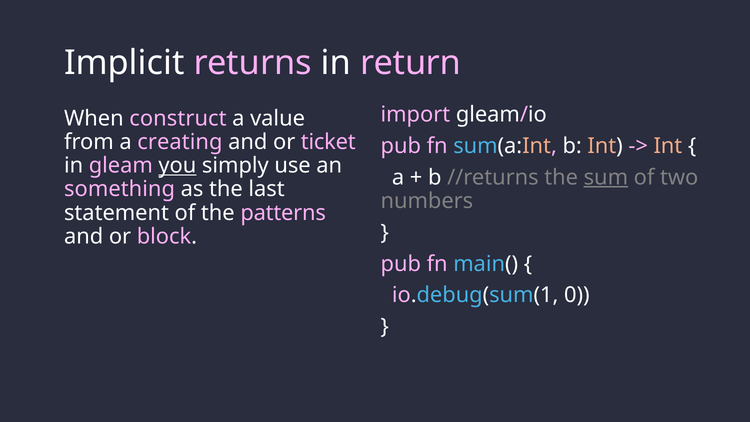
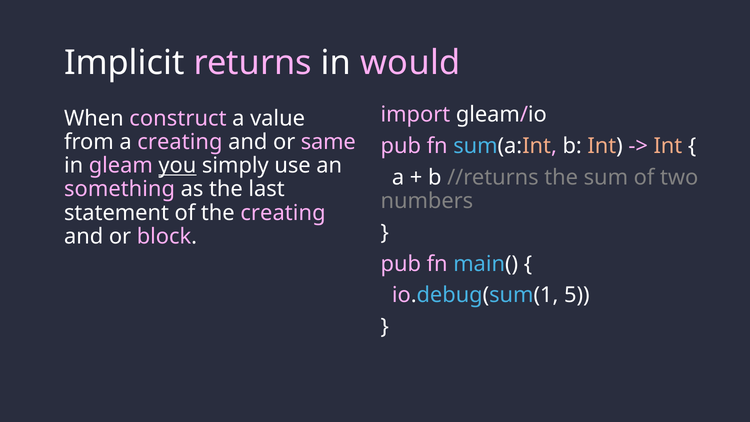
return: return -> would
ticket: ticket -> same
sum underline: present -> none
the patterns: patterns -> creating
0: 0 -> 5
